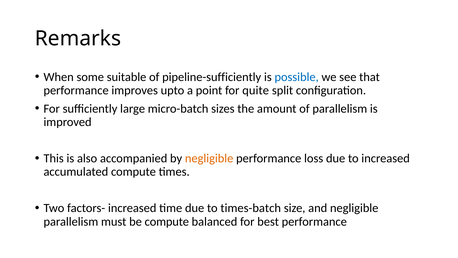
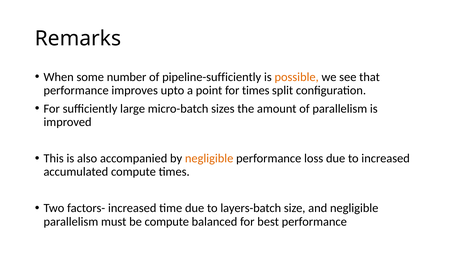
suitable: suitable -> number
possible colour: blue -> orange
for quite: quite -> times
times-batch: times-batch -> layers-batch
